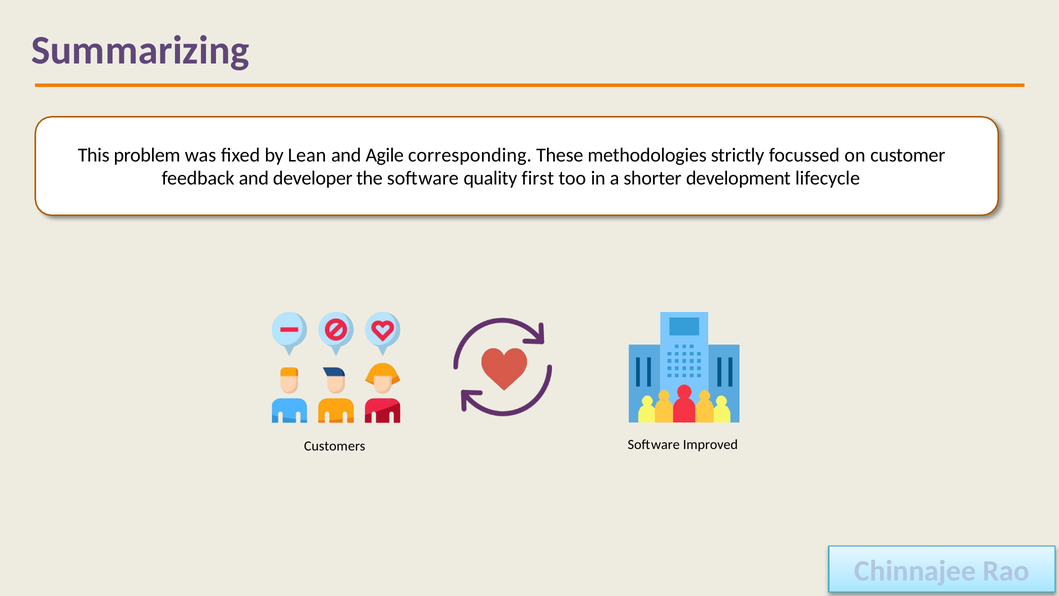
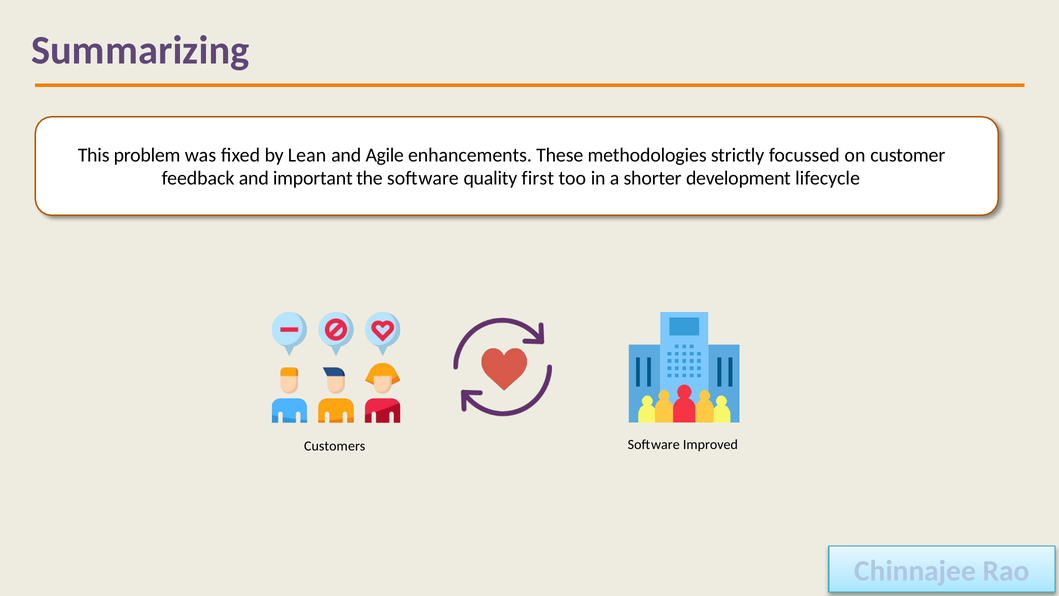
corresponding: corresponding -> enhancements
developer: developer -> important
